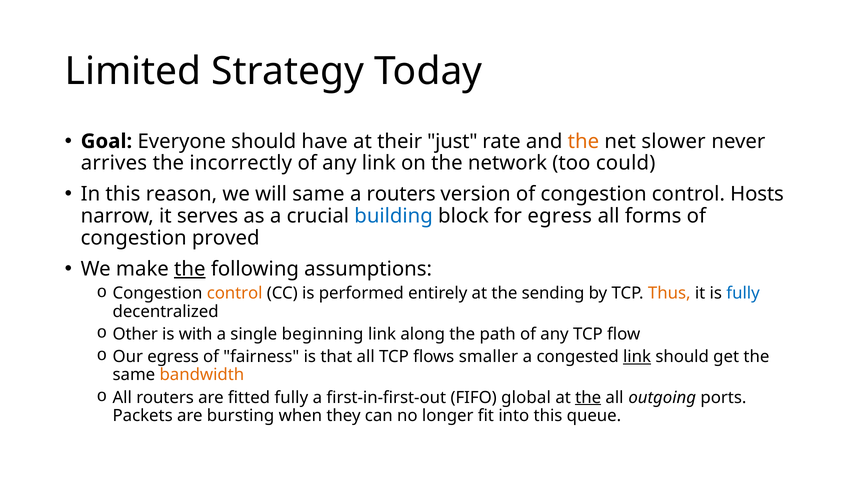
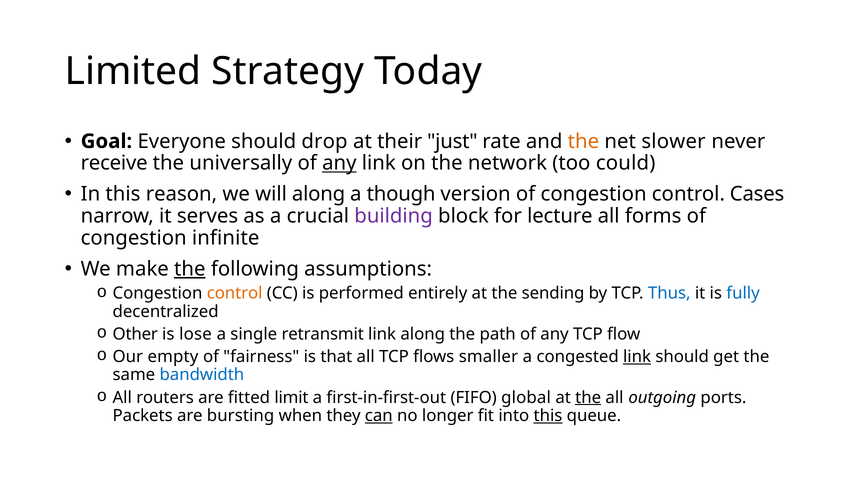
have: have -> drop
arrives: arrives -> receive
incorrectly: incorrectly -> universally
any at (339, 163) underline: none -> present
will same: same -> along
a routers: routers -> though
Hosts: Hosts -> Cases
building colour: blue -> purple
for egress: egress -> lecture
proved: proved -> infinite
Thus colour: orange -> blue
with: with -> lose
beginning: beginning -> retransmit
Our egress: egress -> empty
bandwidth colour: orange -> blue
fitted fully: fully -> limit
can underline: none -> present
this at (548, 416) underline: none -> present
